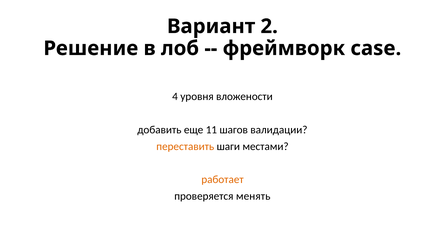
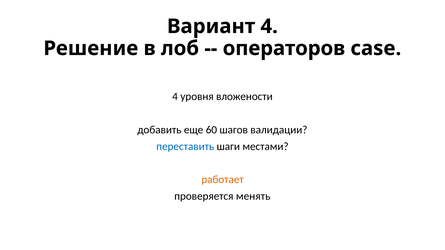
Вариант 2: 2 -> 4
фреймворк: фреймворк -> операторов
11: 11 -> 60
переставить colour: orange -> blue
